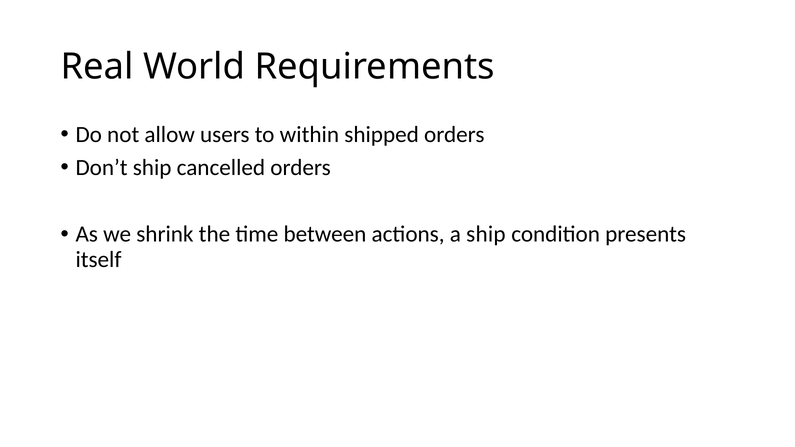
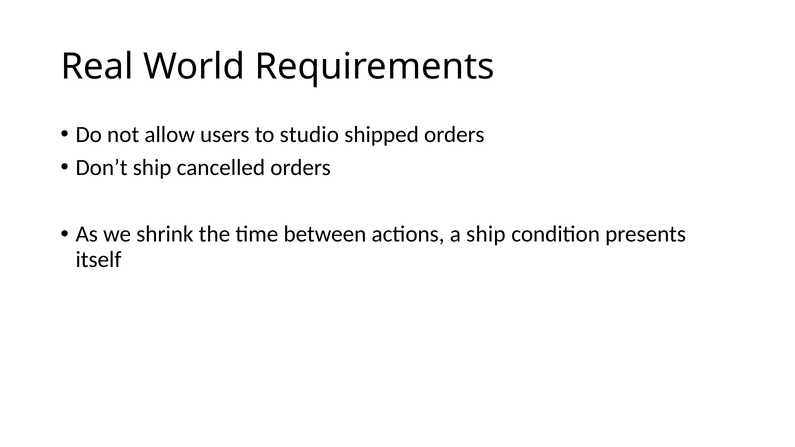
within: within -> studio
